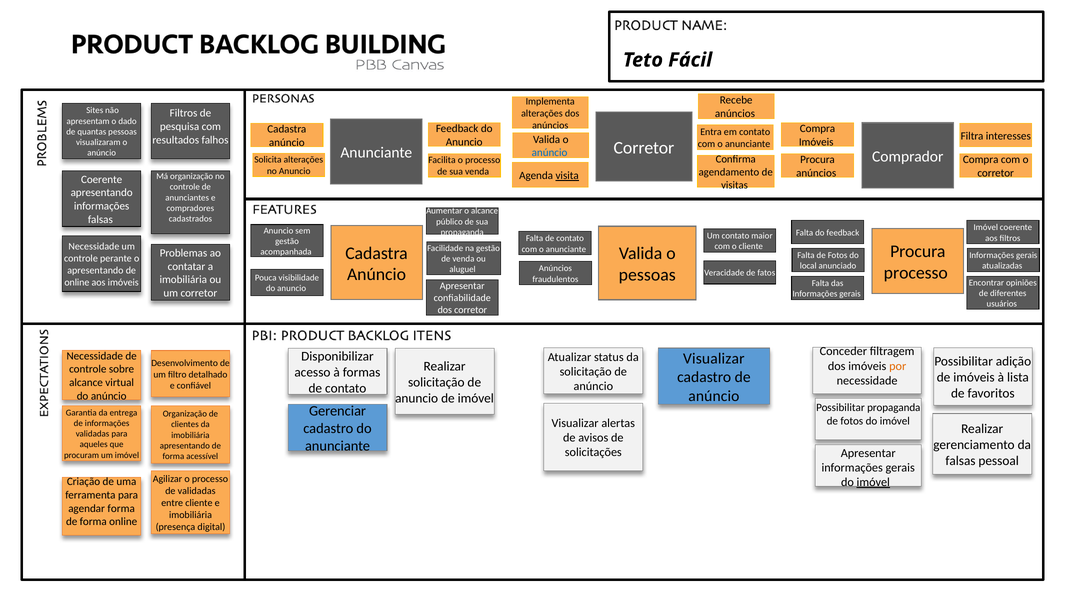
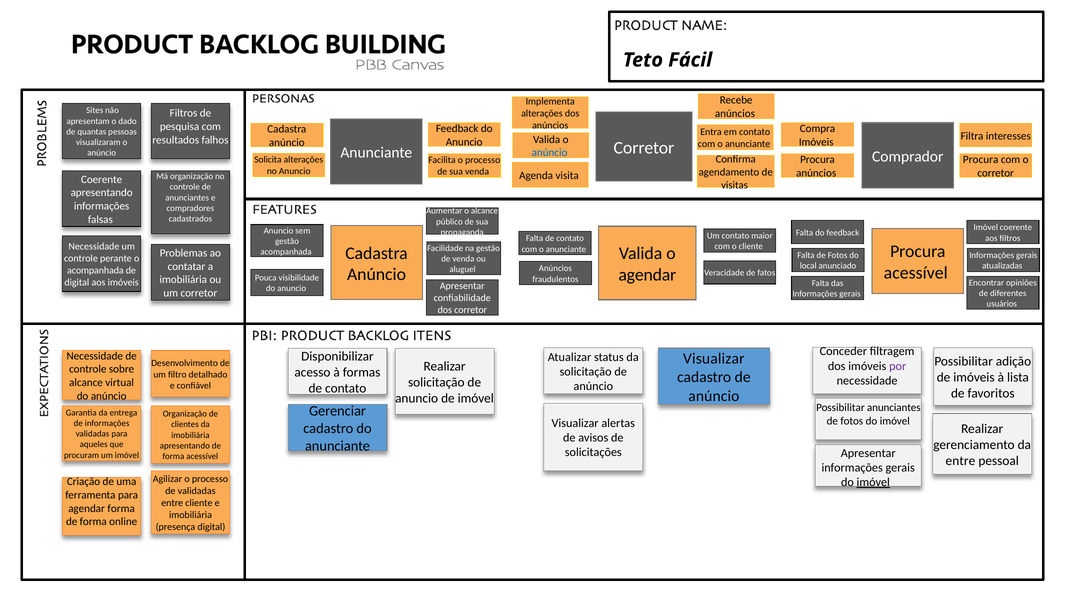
Compra at (981, 160): Compra -> Procura
visita underline: present -> none
processo at (916, 273): processo -> acessível
apresentando at (95, 270): apresentando -> acompanhada
pessoas at (647, 275): pessoas -> agendar
online at (77, 282): online -> digital
por colour: orange -> purple
Possibilitar propaganda: propaganda -> anunciantes
falsas at (961, 461): falsas -> entre
